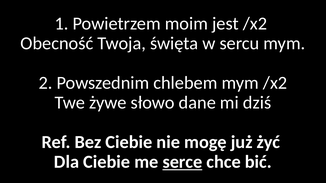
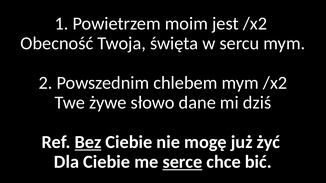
Bez underline: none -> present
